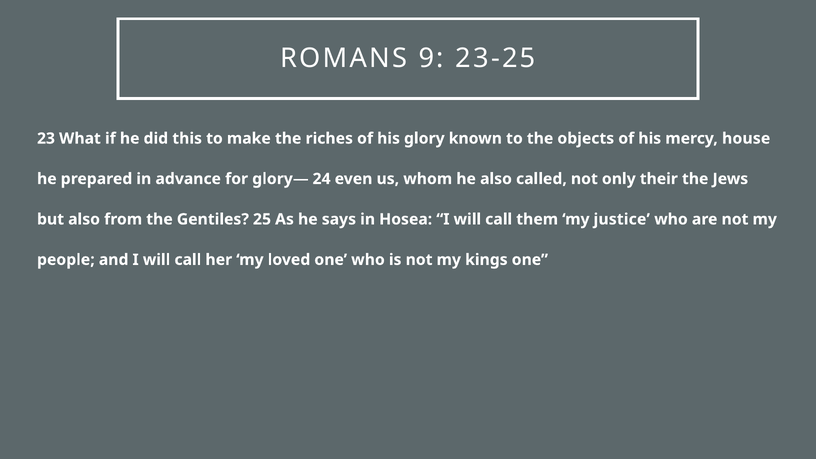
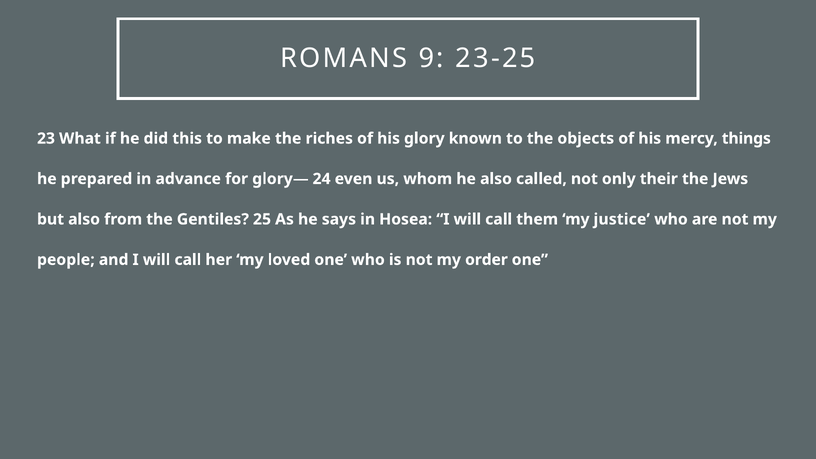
house: house -> things
kings: kings -> order
